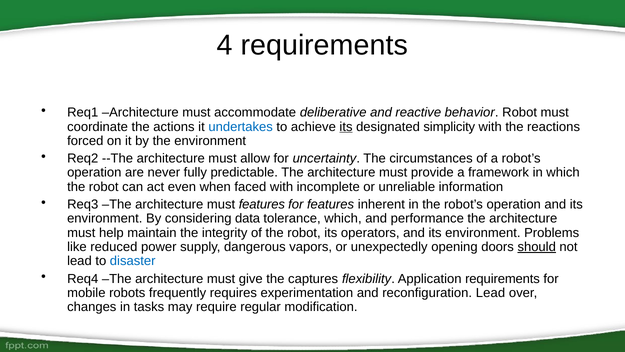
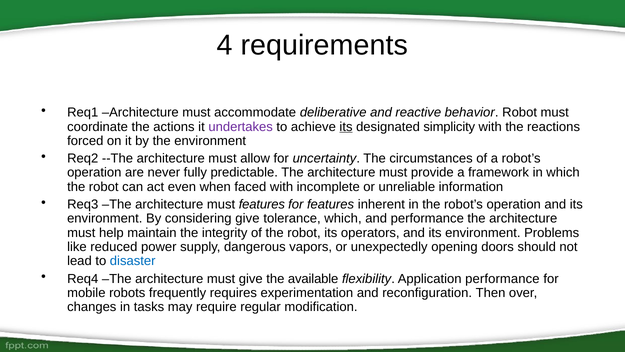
undertakes colour: blue -> purple
considering data: data -> give
should underline: present -> none
captures: captures -> available
Application requirements: requirements -> performance
reconfiguration Lead: Lead -> Then
